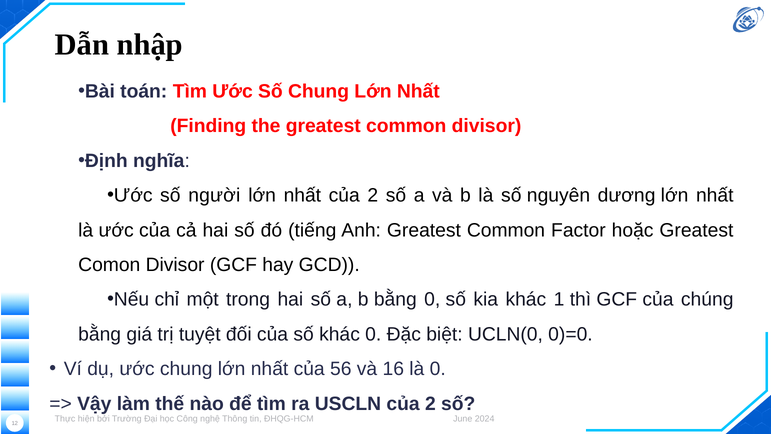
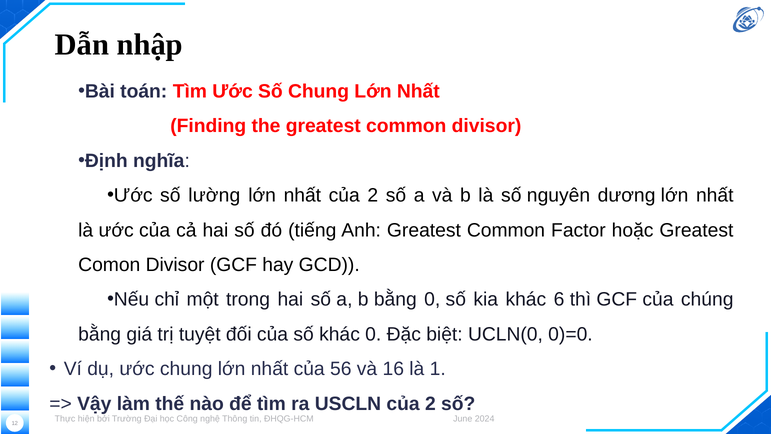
người: người -> lường
1: 1 -> 6
là 0: 0 -> 1
